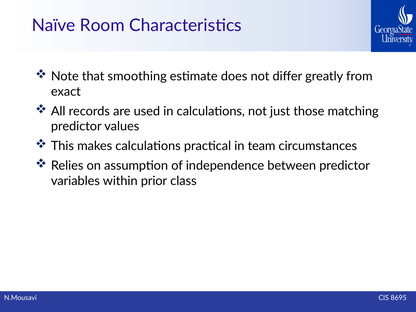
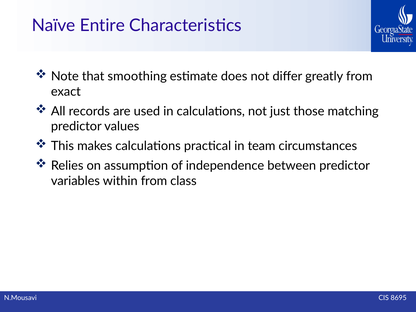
Room: Room -> Entire
within prior: prior -> from
